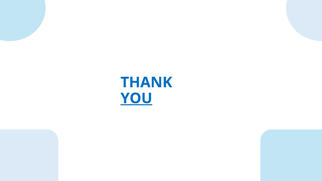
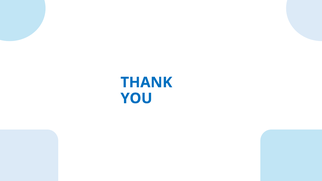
YOU underline: present -> none
